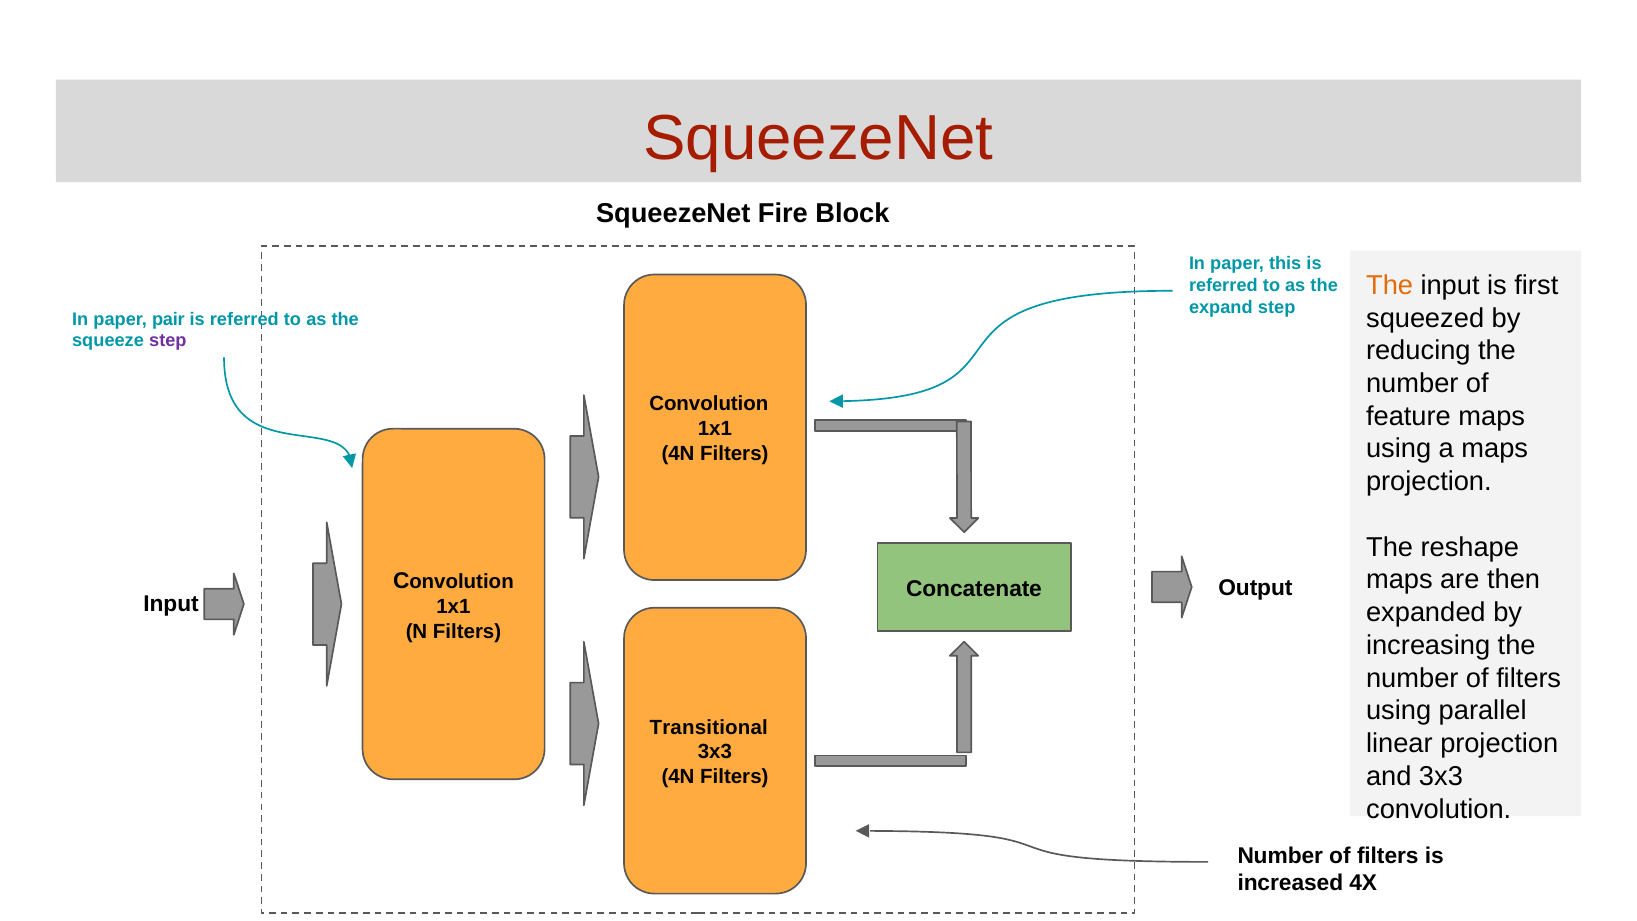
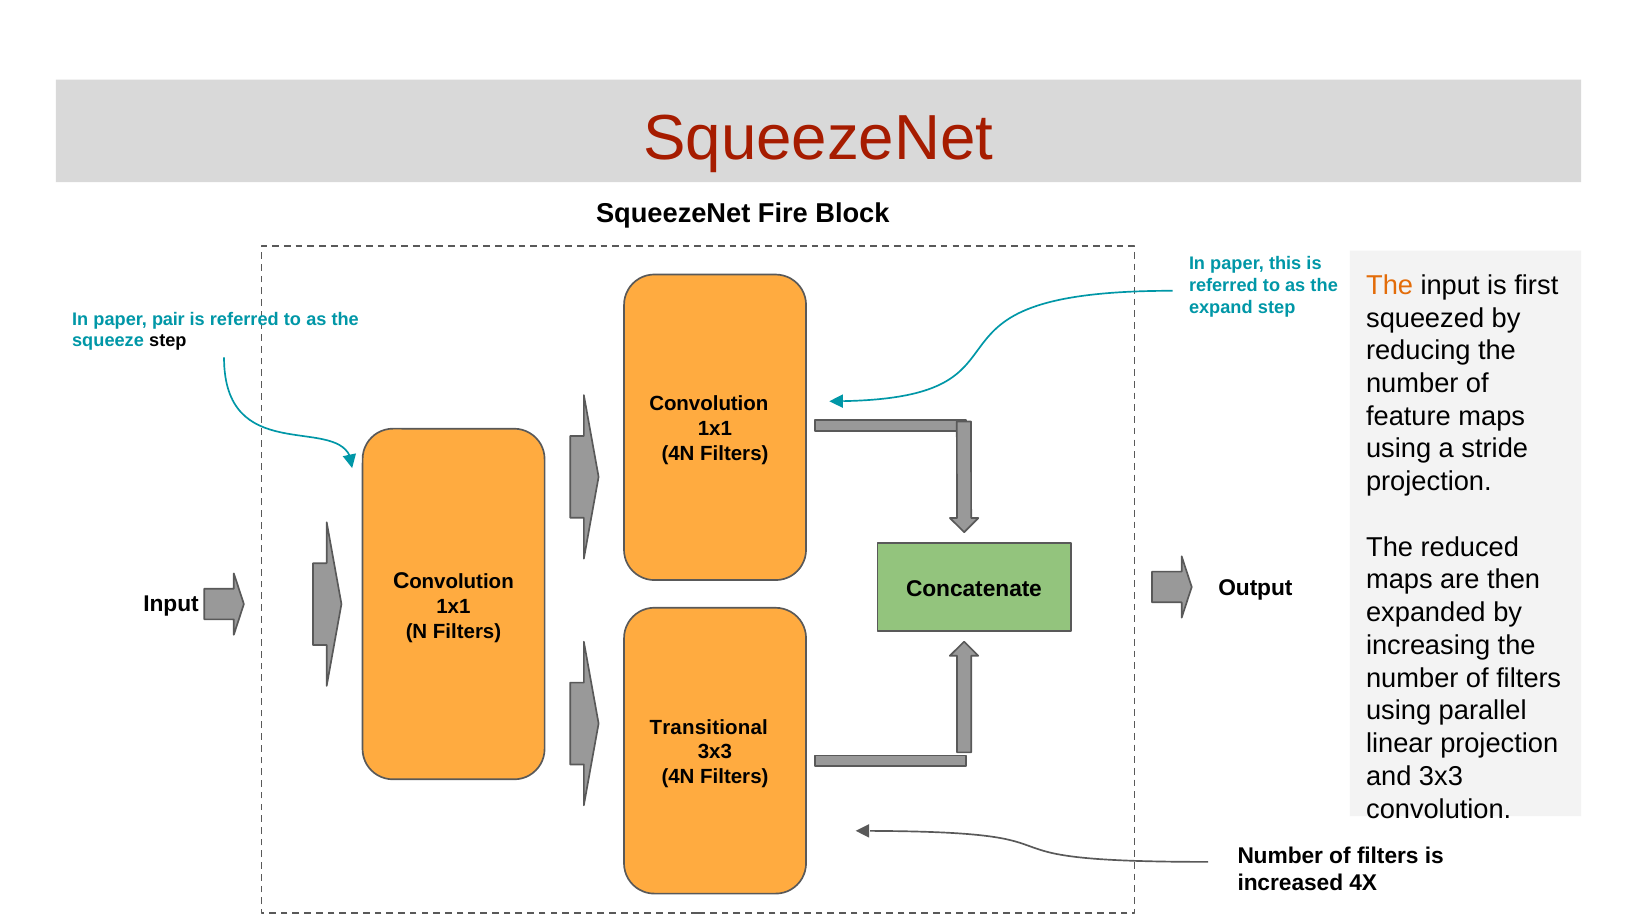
step at (168, 341) colour: purple -> black
a maps: maps -> stride
reshape: reshape -> reduced
